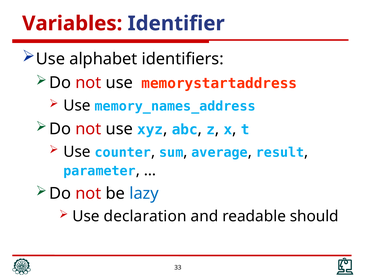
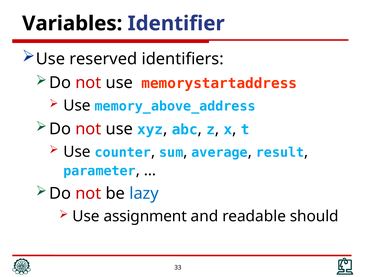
Variables colour: red -> black
alphabet: alphabet -> reserved
memory_names_address: memory_names_address -> memory_above_address
declaration: declaration -> assignment
